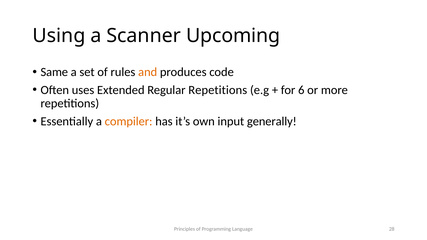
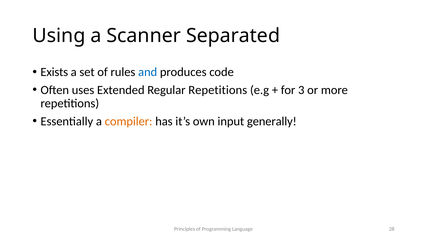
Upcoming: Upcoming -> Separated
Same: Same -> Exists
and colour: orange -> blue
6: 6 -> 3
